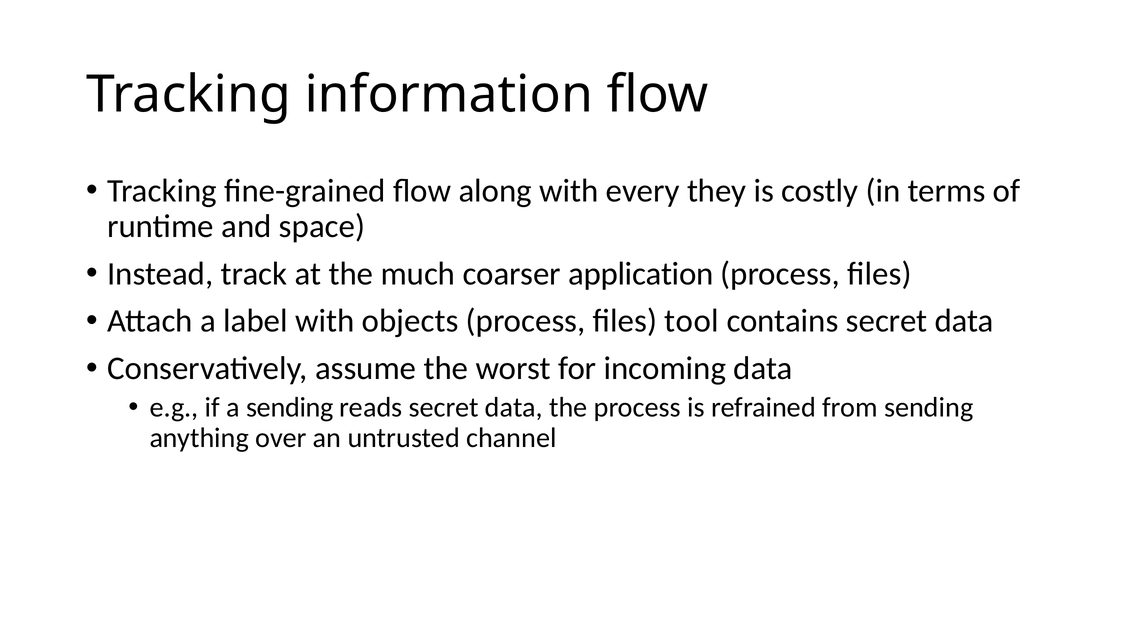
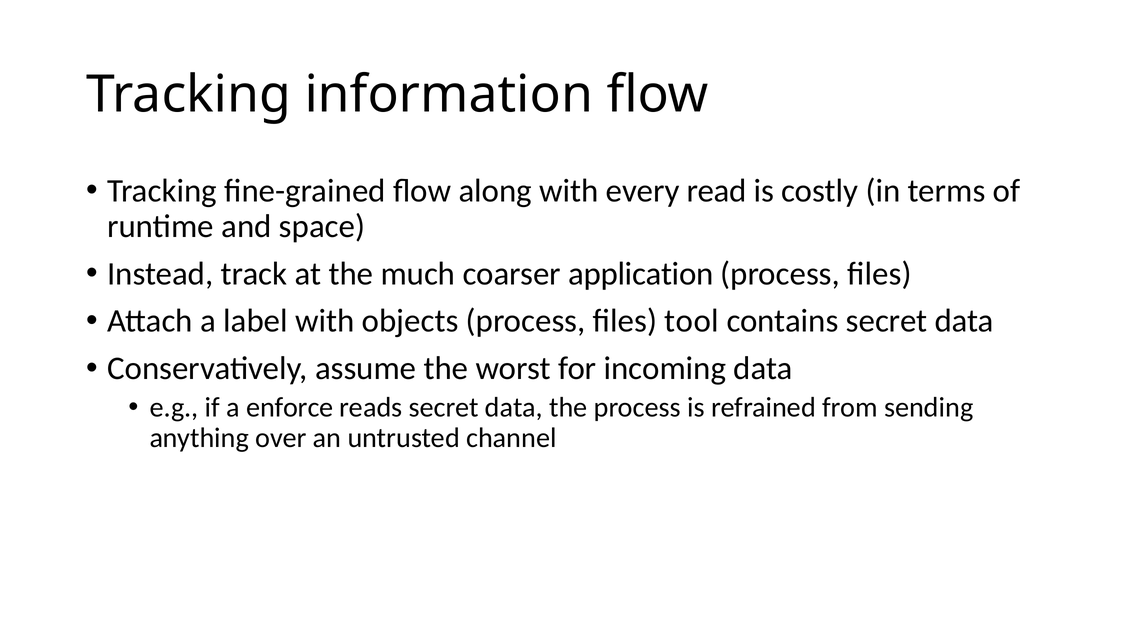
they: they -> read
a sending: sending -> enforce
